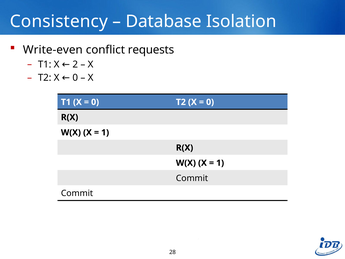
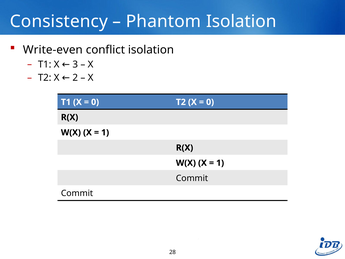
Database: Database -> Phantom
conflict requests: requests -> isolation
2: 2 -> 3
X 0: 0 -> 2
